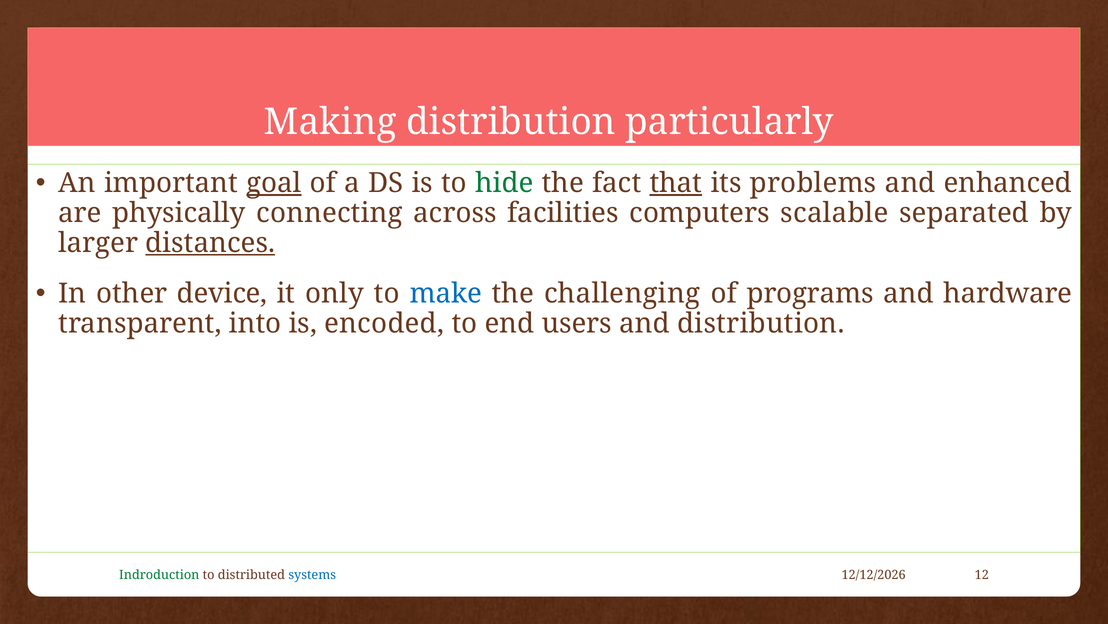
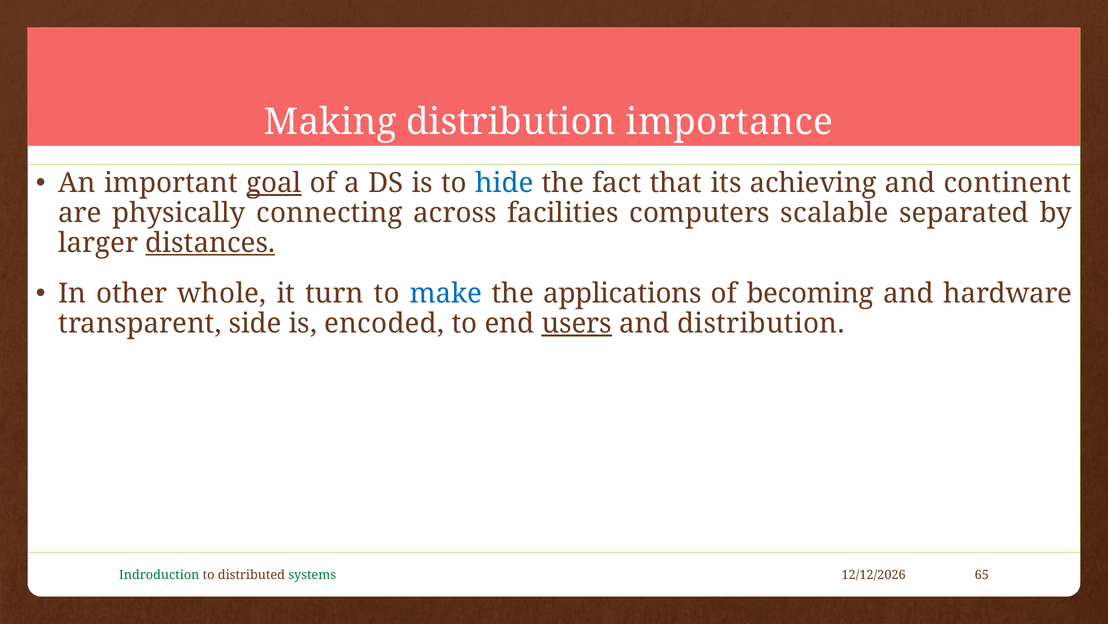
particularly: particularly -> importance
hide colour: green -> blue
that underline: present -> none
problems: problems -> achieving
enhanced: enhanced -> continent
device: device -> whole
only: only -> turn
challenging: challenging -> applications
programs: programs -> becoming
into: into -> side
users underline: none -> present
systems colour: blue -> green
12: 12 -> 65
